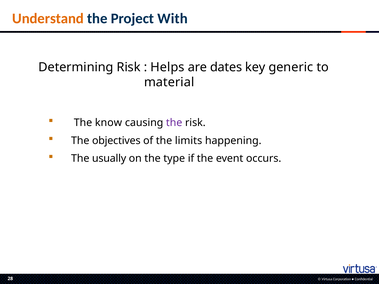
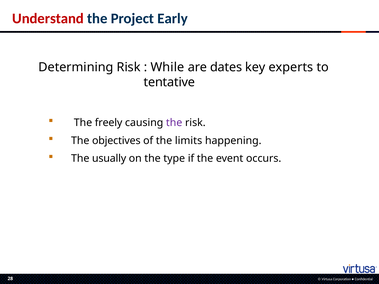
Understand colour: orange -> red
With: With -> Early
Helps: Helps -> While
generic: generic -> experts
material: material -> tentative
know: know -> freely
